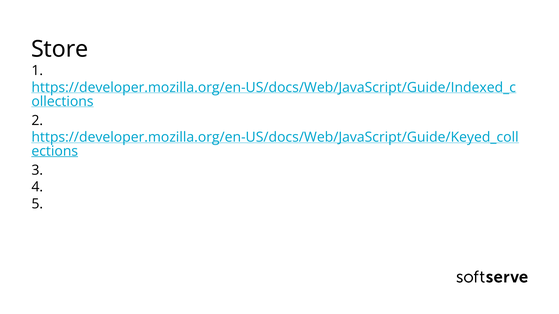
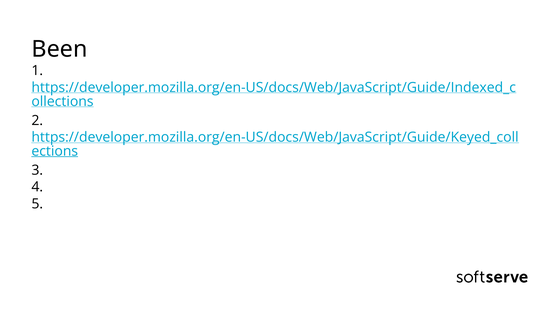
Store: Store -> Been
